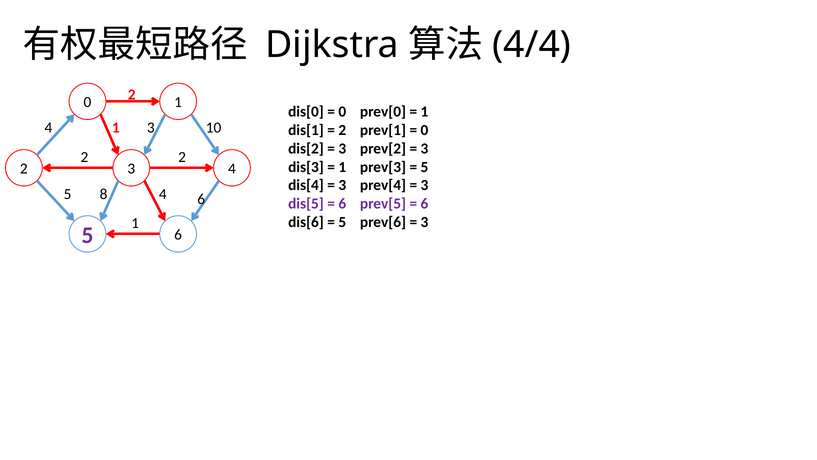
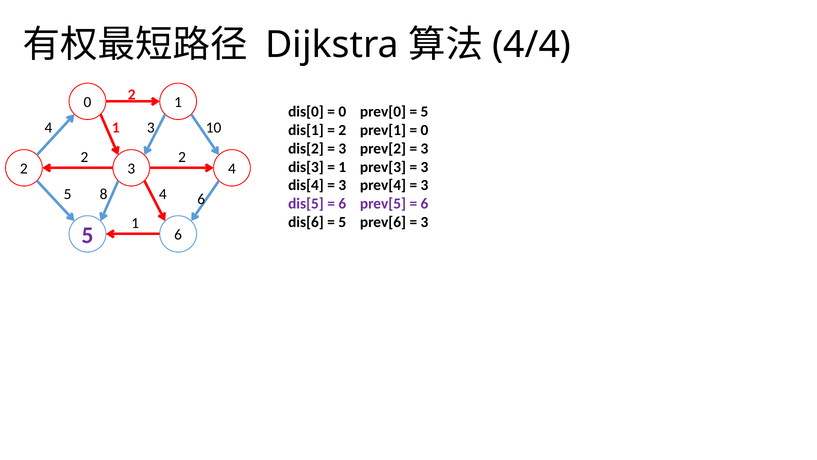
1 at (424, 112): 1 -> 5
5 at (424, 167): 5 -> 3
